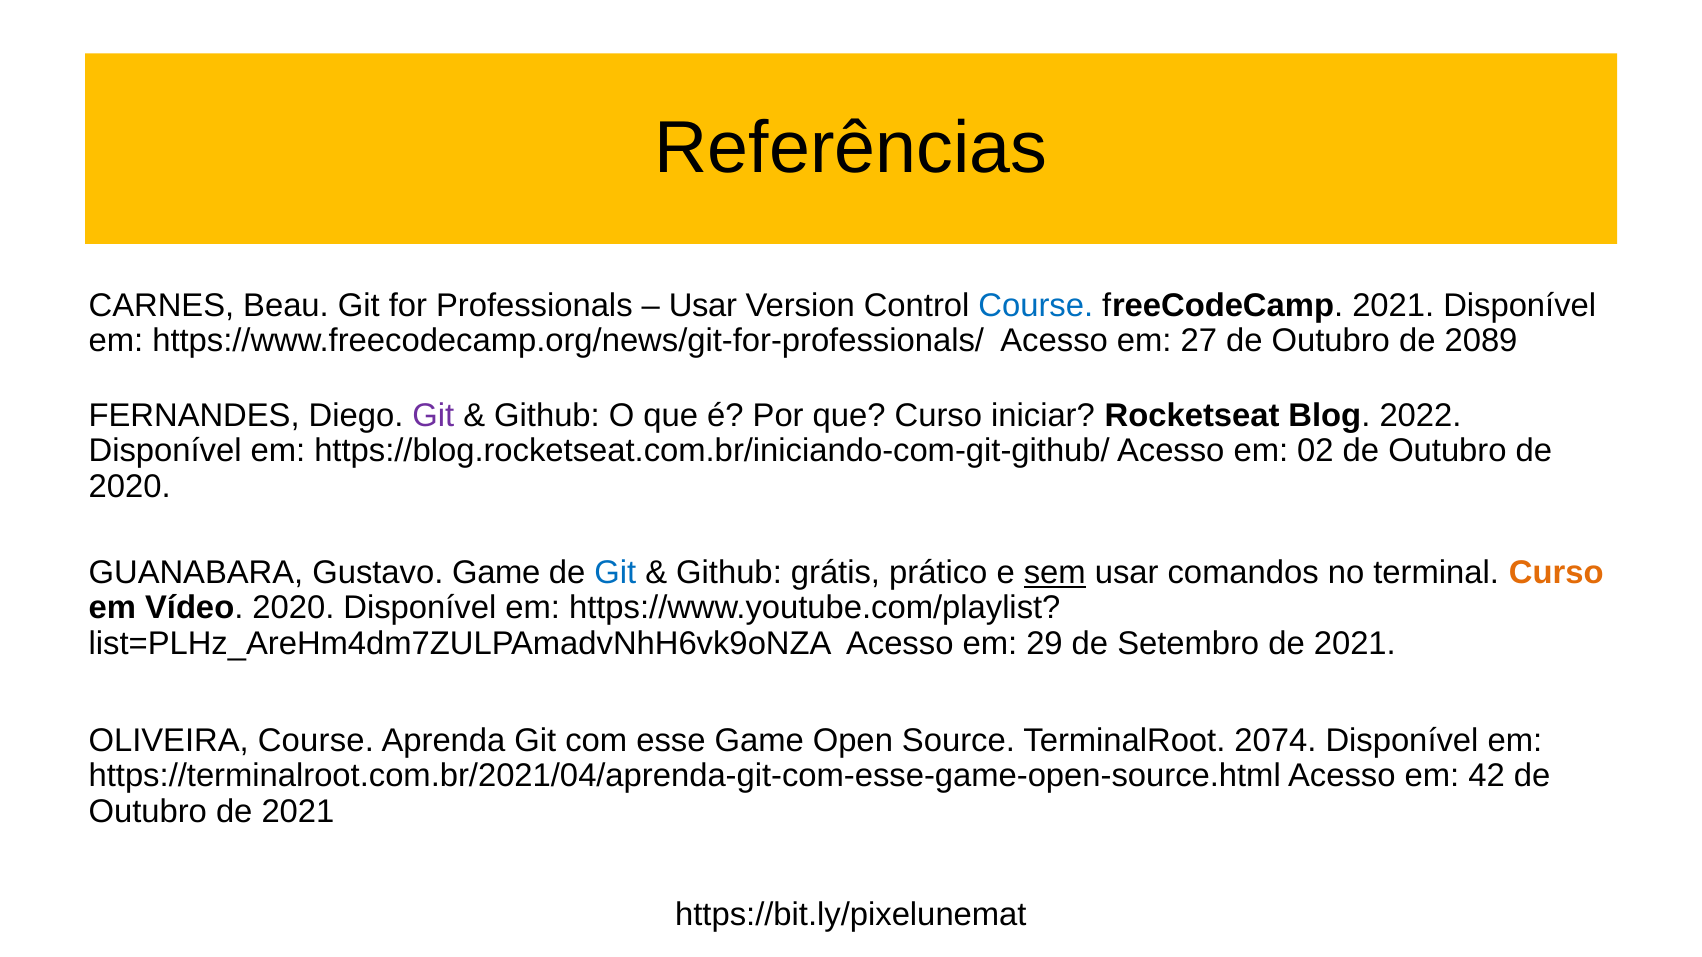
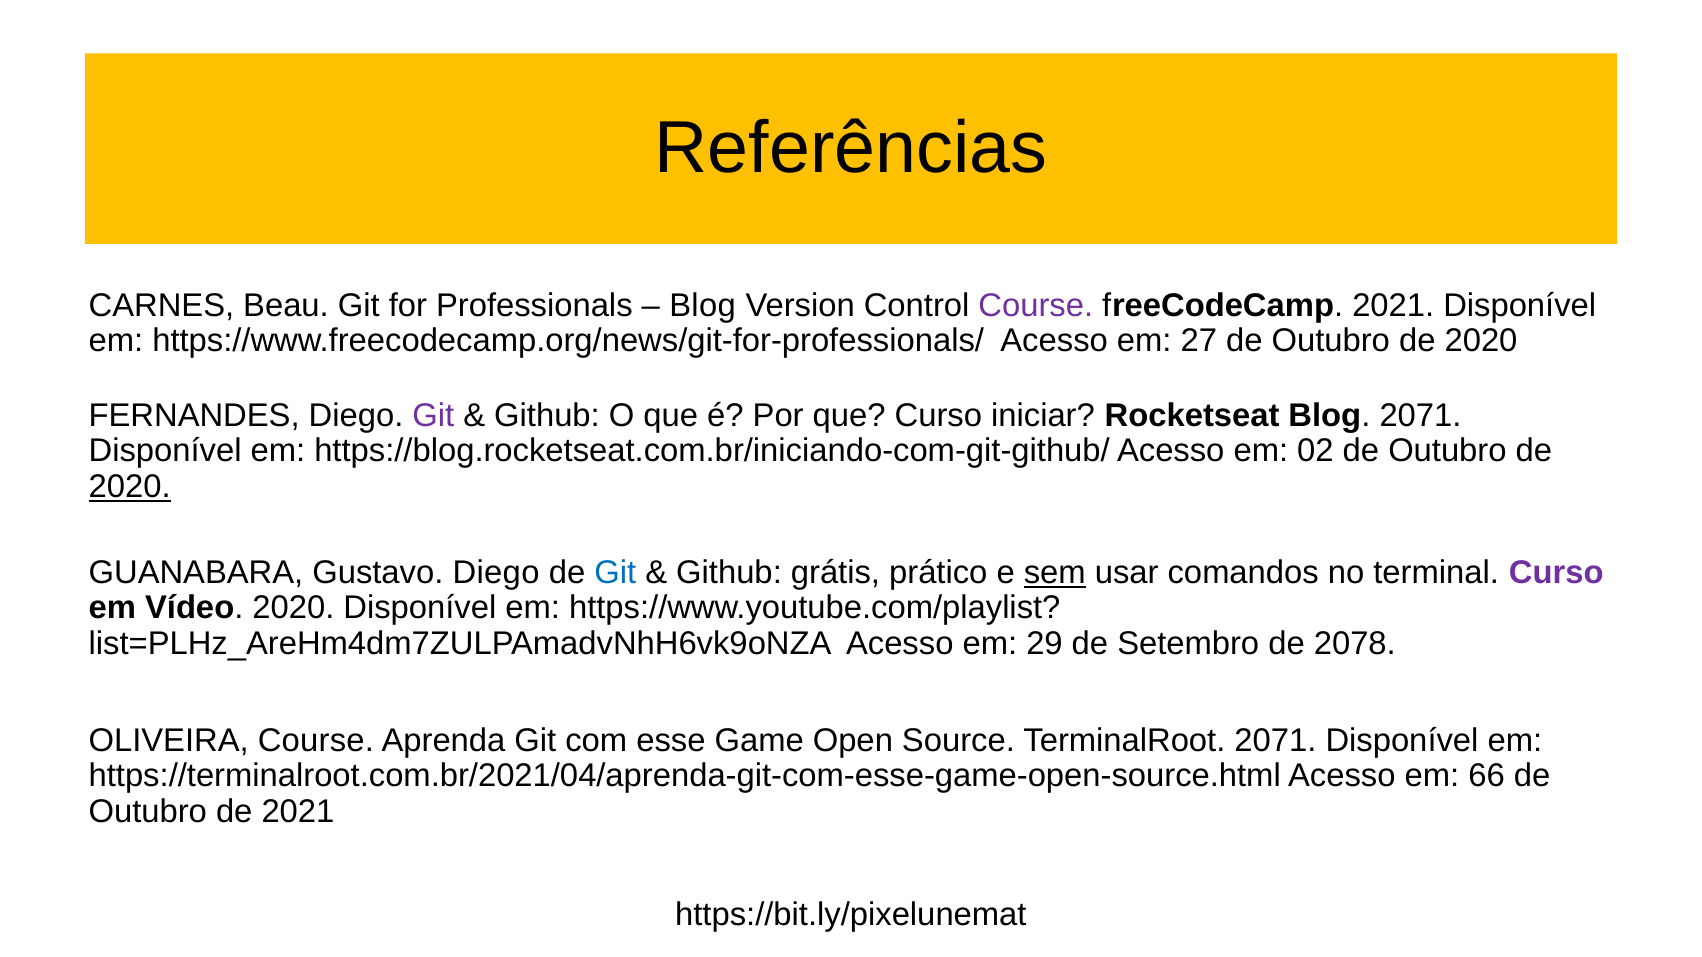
Usar at (703, 306): Usar -> Blog
Course at (1036, 306) colour: blue -> purple
2089 at (1481, 341): 2089 -> 2020
Blog 2022: 2022 -> 2071
2020 at (130, 487) underline: none -> present
Gustavo Game: Game -> Diego
Curso at (1556, 573) colour: orange -> purple
Setembro de 2021: 2021 -> 2078
TerminalRoot 2074: 2074 -> 2071
42: 42 -> 66
